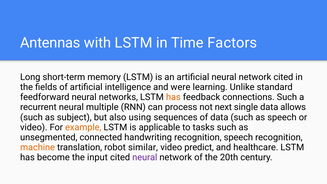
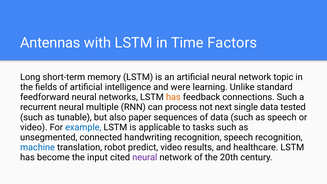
network cited: cited -> topic
allows: allows -> tested
subject: subject -> tunable
using: using -> paper
example colour: orange -> blue
machine colour: orange -> blue
similar: similar -> predict
predict: predict -> results
